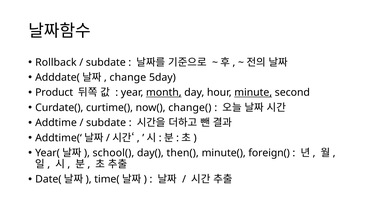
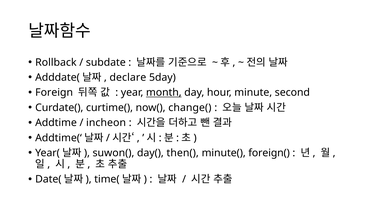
change: change -> declare
Product: Product -> Foreign
minute underline: present -> none
subdate at (106, 123): subdate -> incheon
school(: school( -> suwon(
